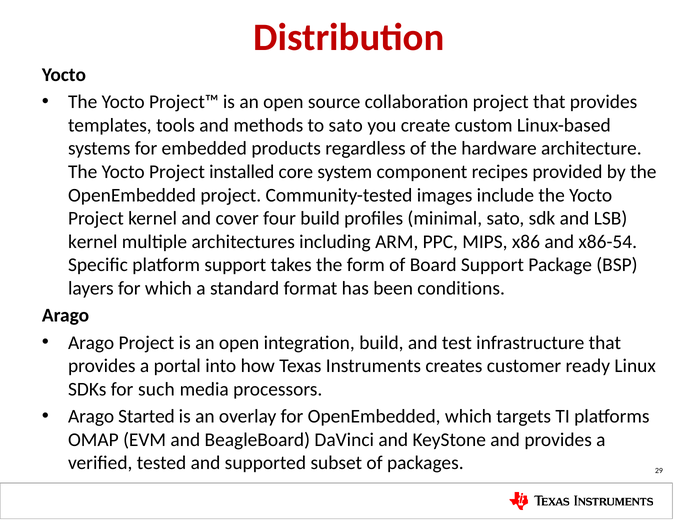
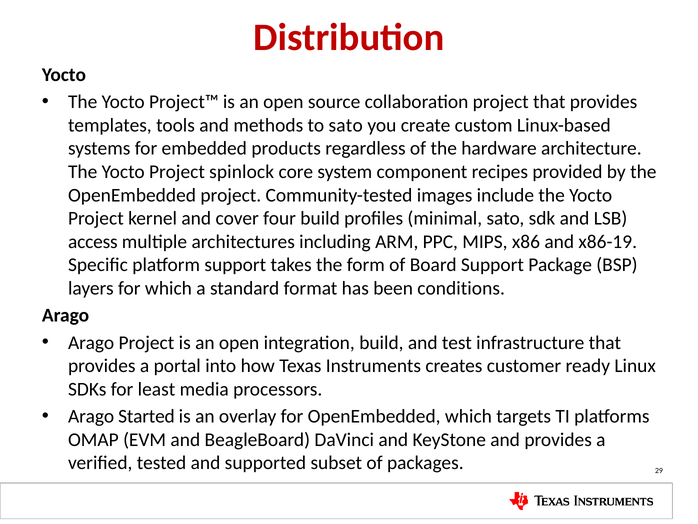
installed: installed -> spinlock
kernel at (93, 241): kernel -> access
x86-54: x86-54 -> x86-19
such: such -> least
